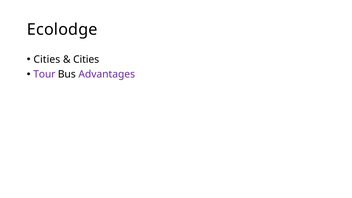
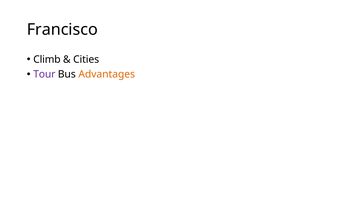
Ecolodge: Ecolodge -> Francisco
Cities at (47, 60): Cities -> Climb
Advantages colour: purple -> orange
